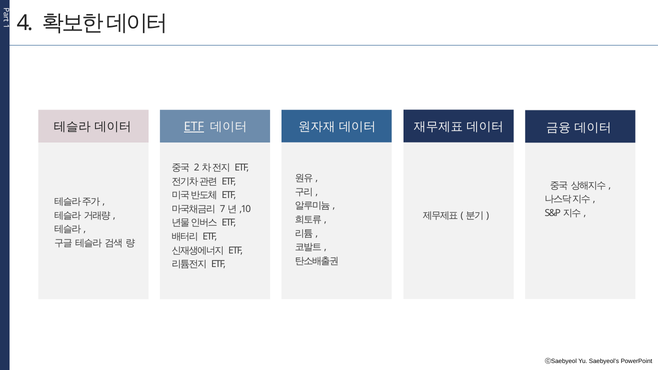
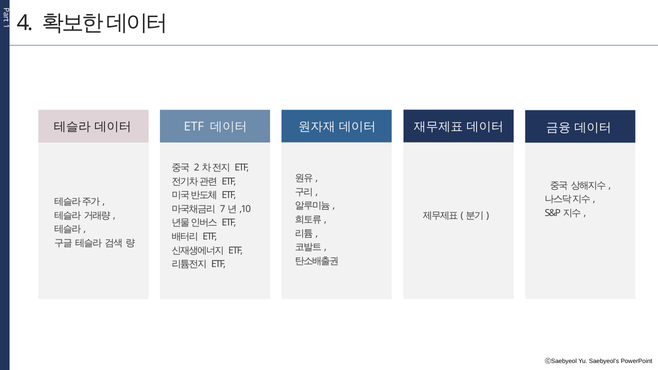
ETF at (194, 127) underline: present -> none
